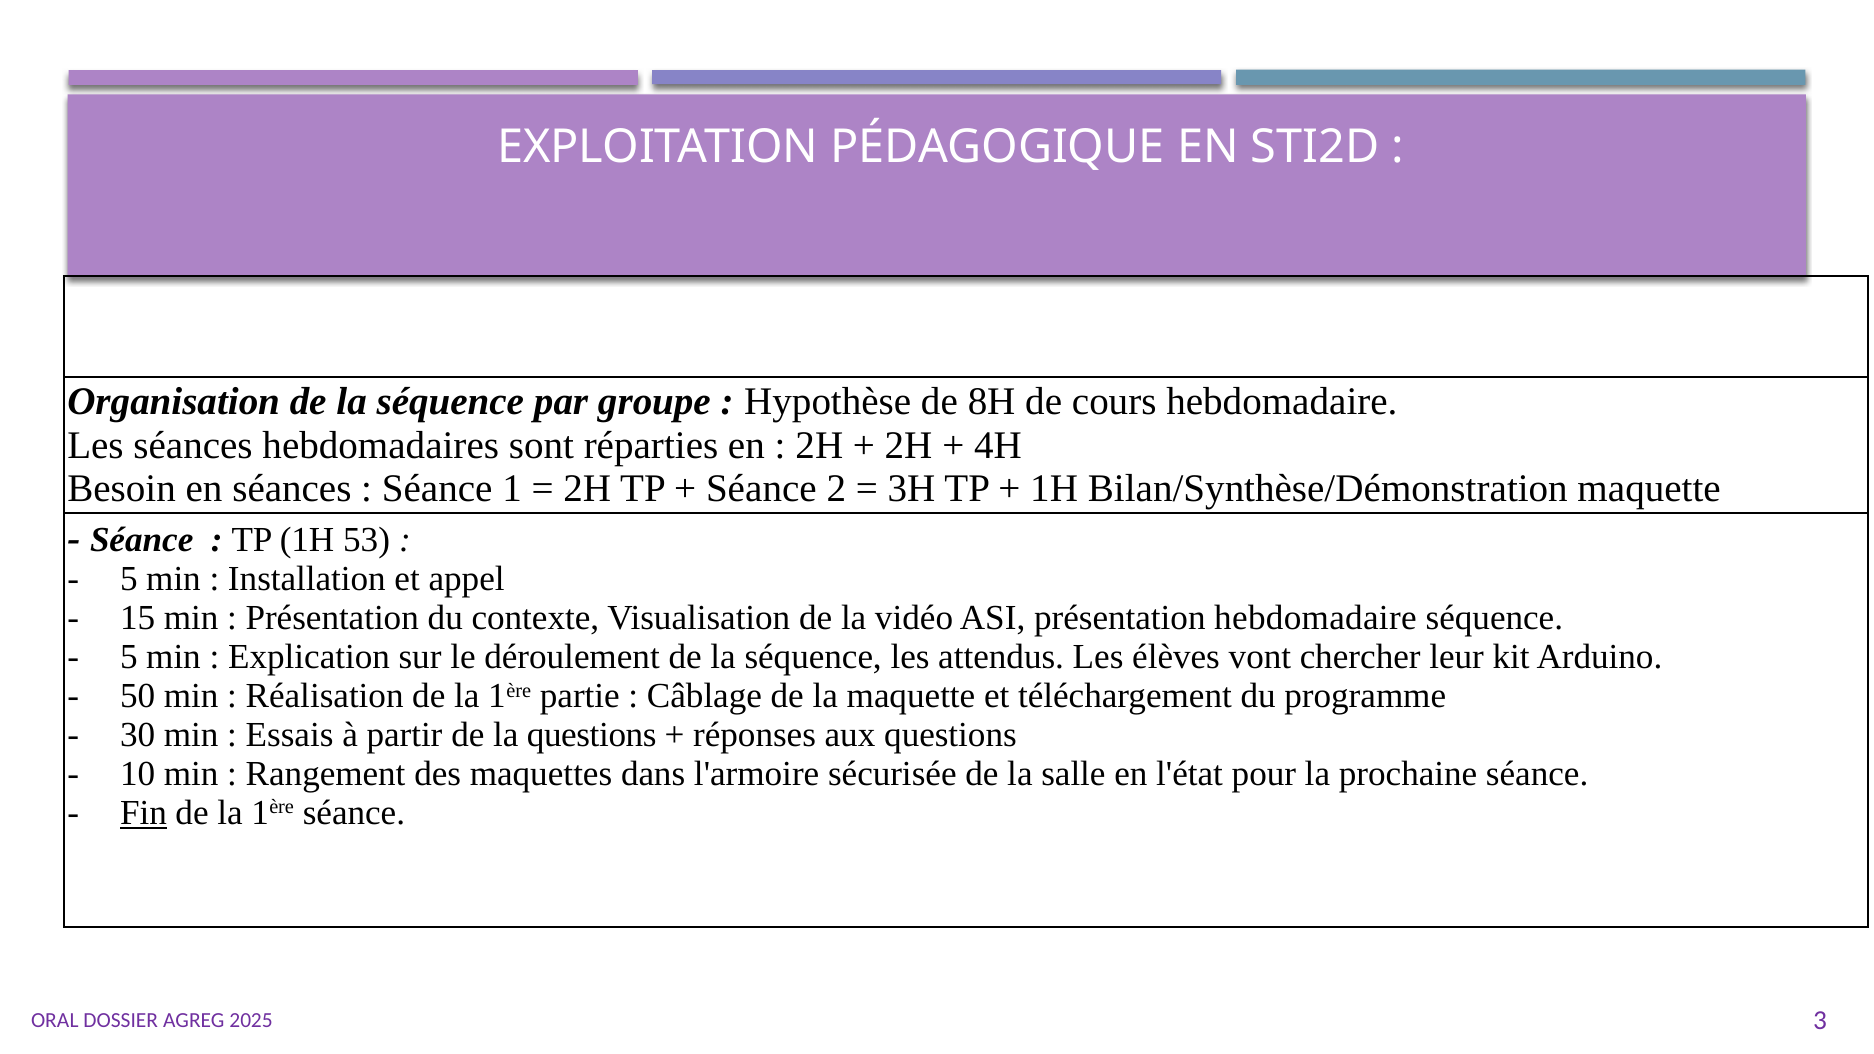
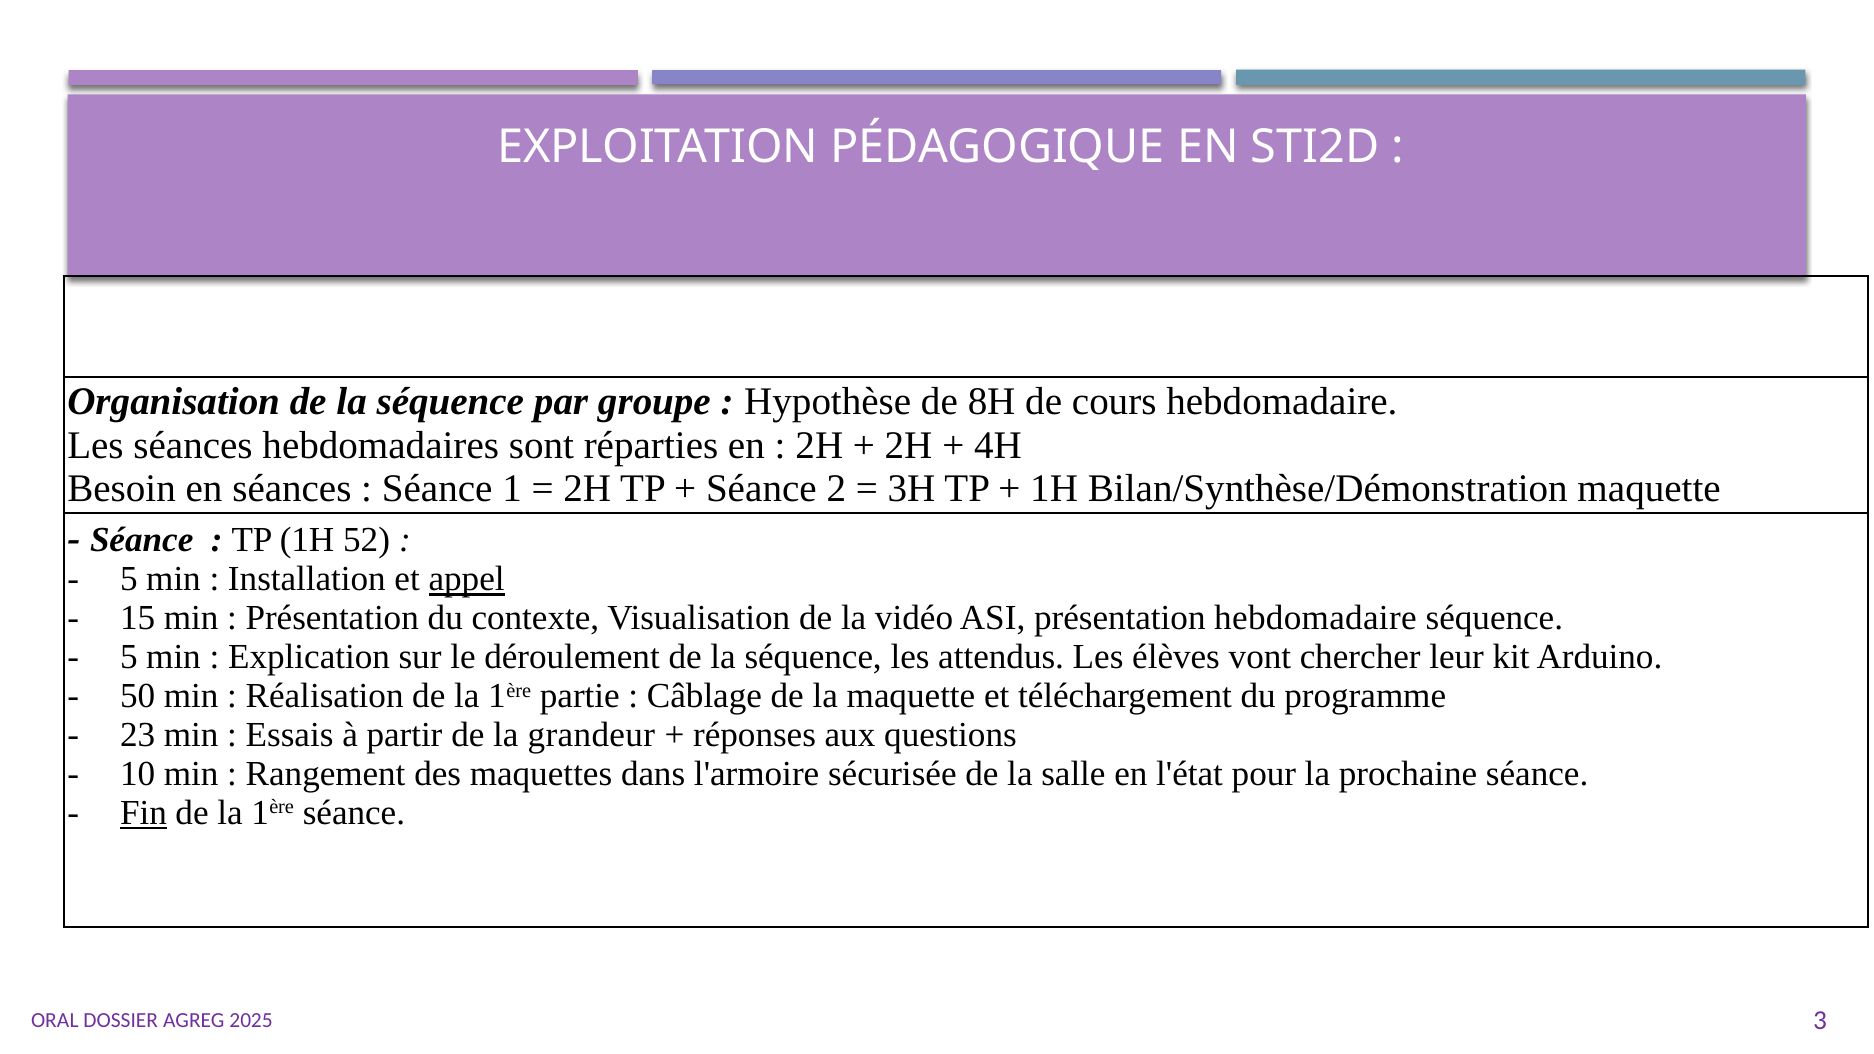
53: 53 -> 52
appel underline: none -> present
30: 30 -> 23
la questions: questions -> grandeur
